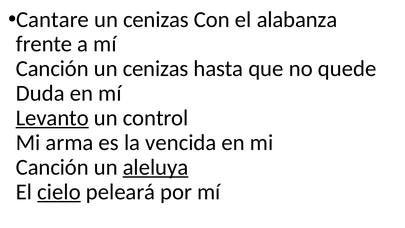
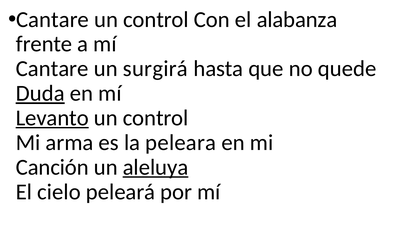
cenizas at (156, 19): cenizas -> control
Canción at (52, 69): Canción -> Cantare
cenizas at (156, 69): cenizas -> surgirá
Duda underline: none -> present
vencida: vencida -> peleara
cielo underline: present -> none
